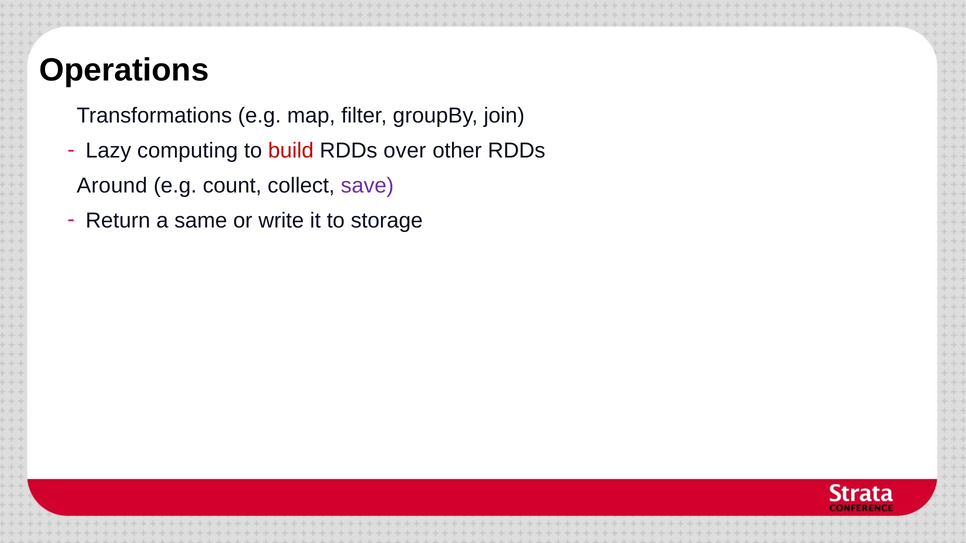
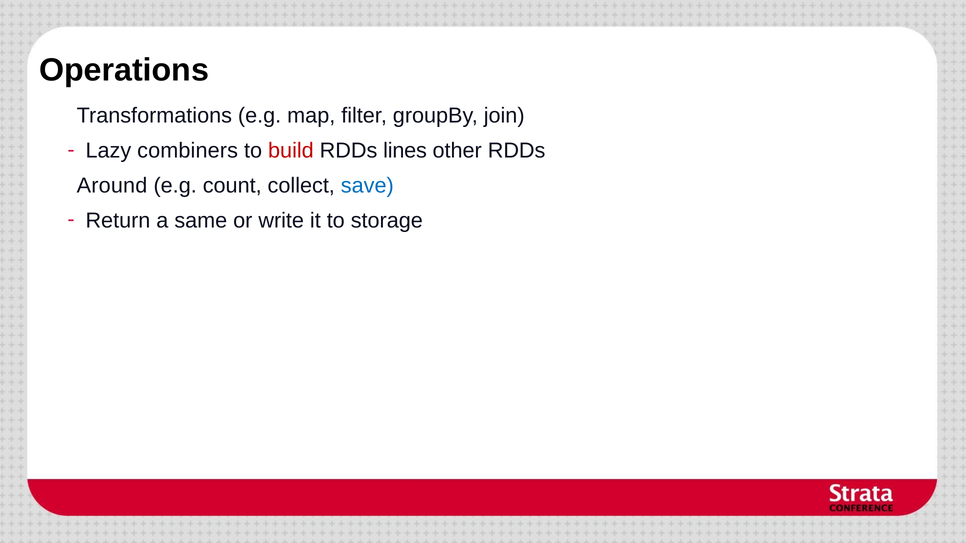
computing: computing -> combiners
over: over -> lines
save colour: purple -> blue
